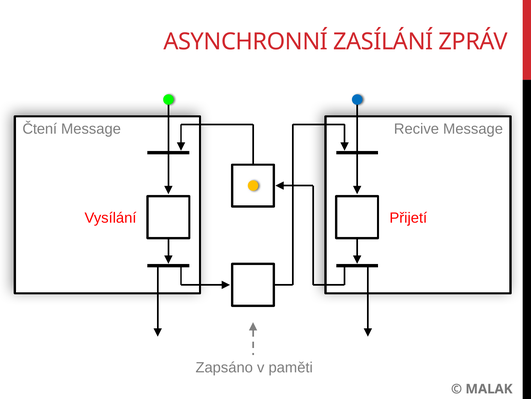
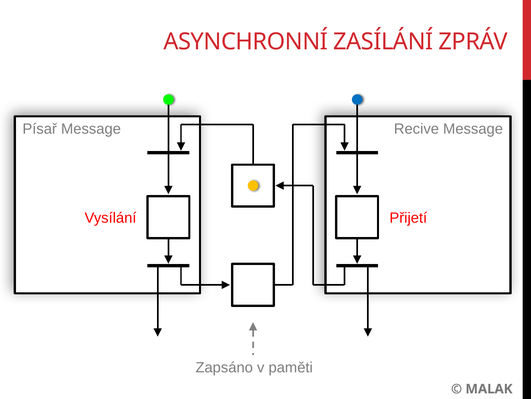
Čtení: Čtení -> Písař
